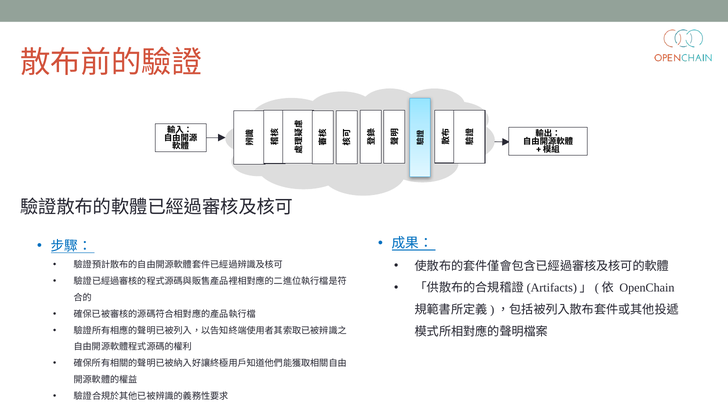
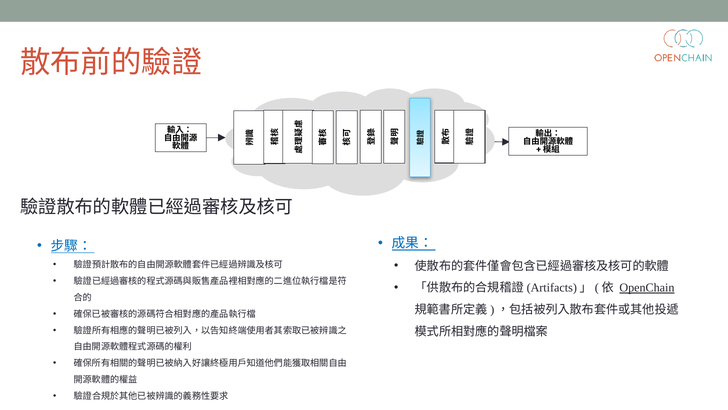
OpenChain underline: none -> present
